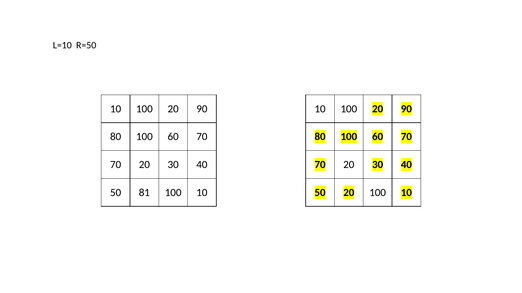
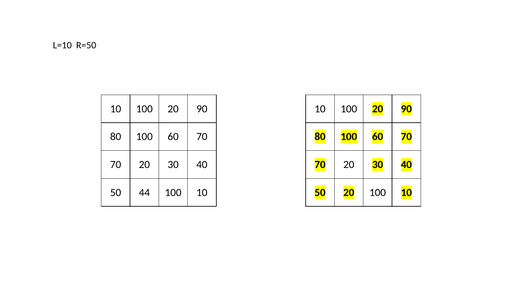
81: 81 -> 44
